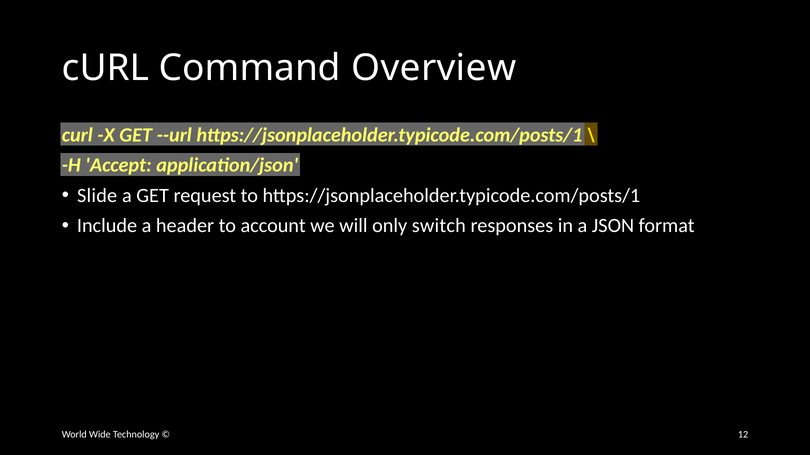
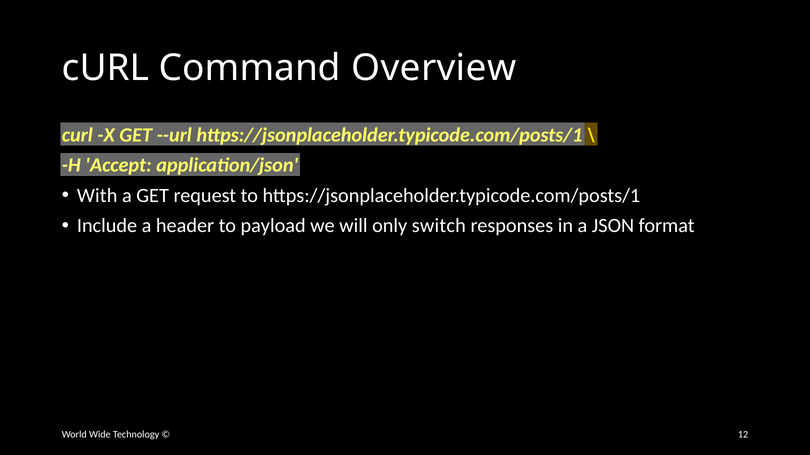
Slide: Slide -> With
account: account -> payload
